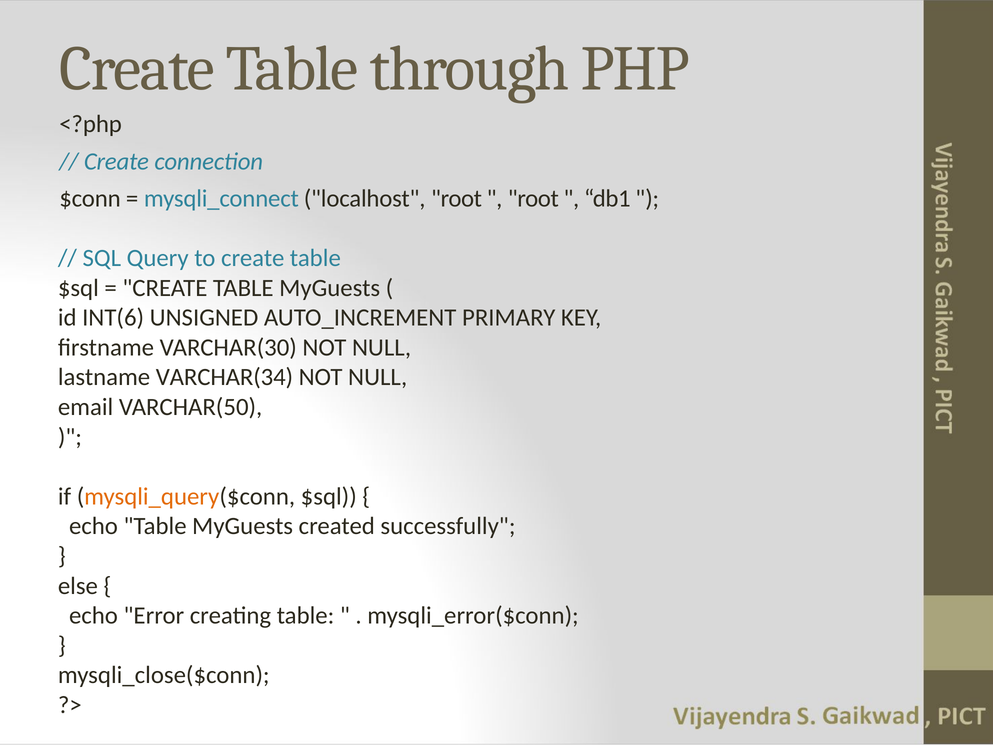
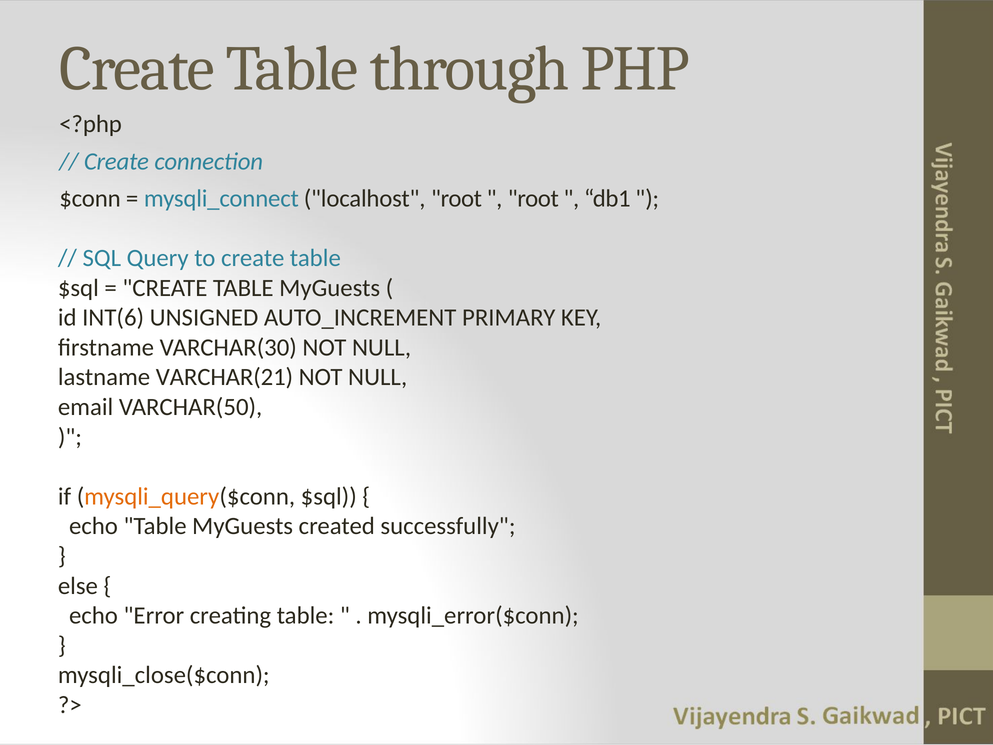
VARCHAR(34: VARCHAR(34 -> VARCHAR(21
